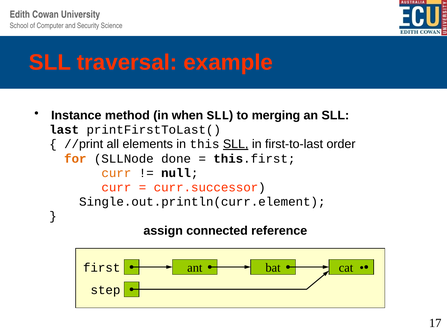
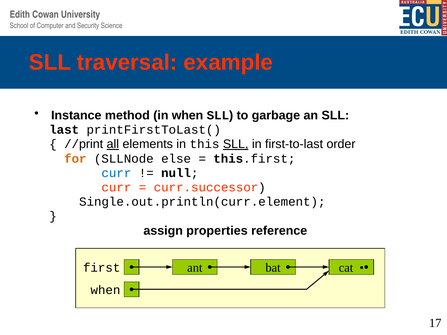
merging: merging -> garbage
all underline: none -> present
done: done -> else
curr at (116, 173) colour: orange -> blue
connected: connected -> properties
step at (105, 290): step -> when
